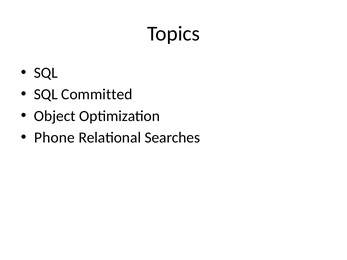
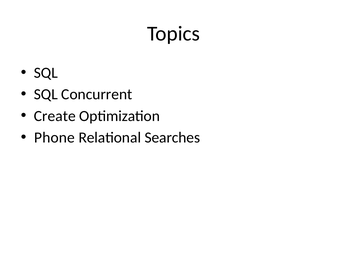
Committed: Committed -> Concurrent
Object: Object -> Create
